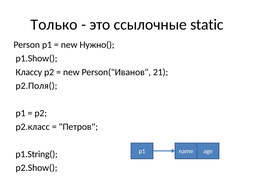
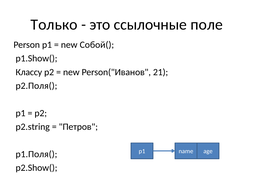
static: static -> поле
Нужно(: Нужно( -> Собой(
p2.класс: p2.класс -> p2.string
p1.String(: p1.String( -> p1.Поля(
